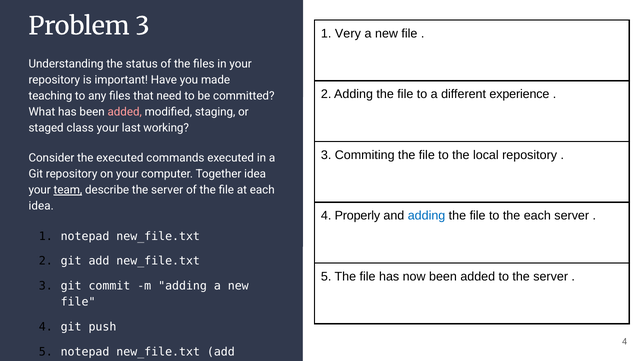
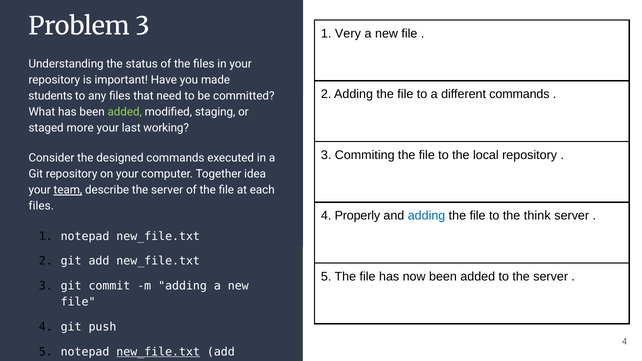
different experience: experience -> commands
teaching: teaching -> students
added at (125, 112) colour: pink -> light green
class: class -> more
the executed: executed -> designed
idea at (41, 206): idea -> files
the each: each -> think
new_file.txt at (158, 352) underline: none -> present
